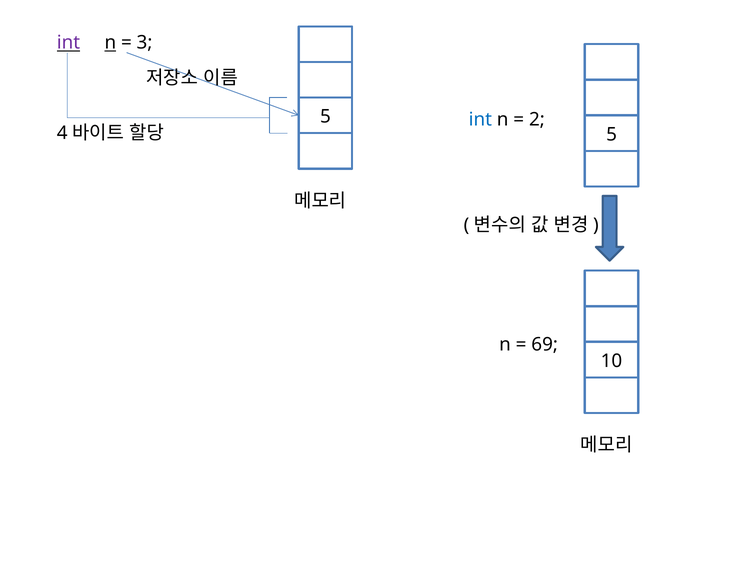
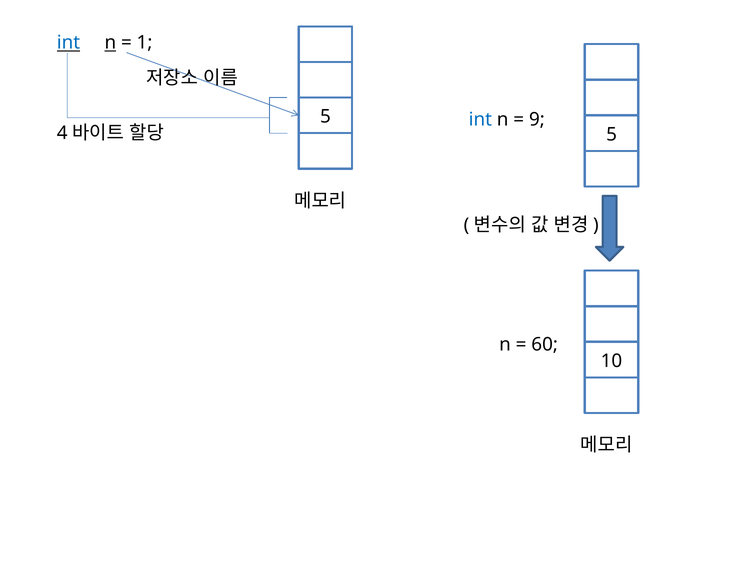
int at (68, 43) colour: purple -> blue
3: 3 -> 1
2: 2 -> 9
69: 69 -> 60
